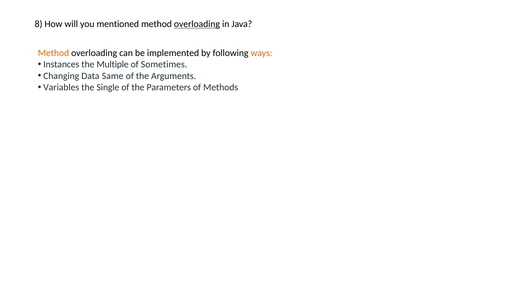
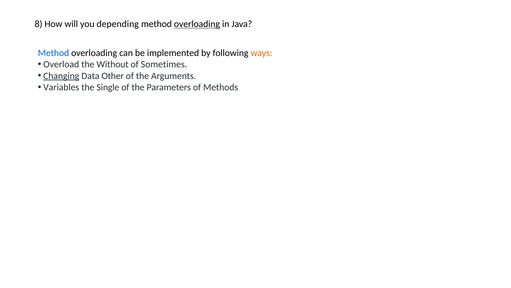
mentioned: mentioned -> depending
Method at (53, 53) colour: orange -> blue
Instances: Instances -> Overload
Multiple: Multiple -> Without
Changing underline: none -> present
Same: Same -> Other
